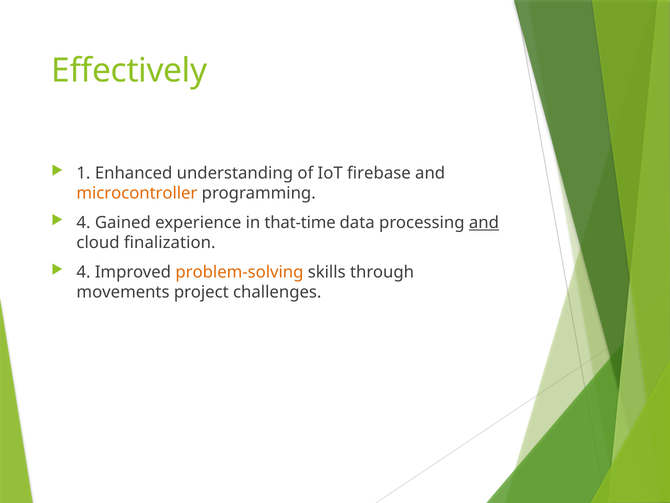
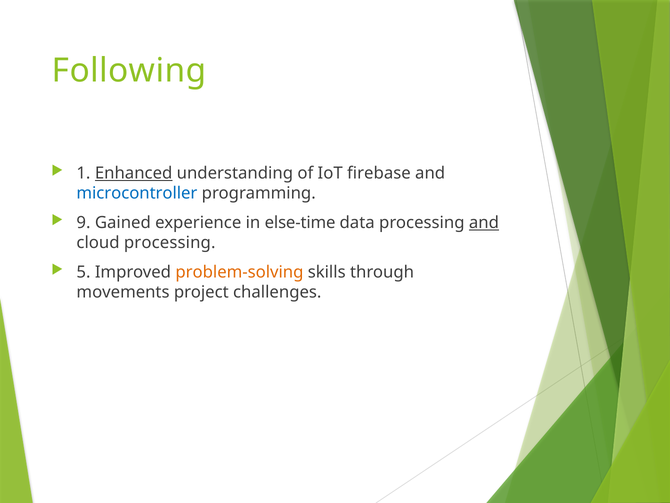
Effectively: Effectively -> Following
Enhanced underline: none -> present
microcontroller colour: orange -> blue
4 at (84, 222): 4 -> 9
that-time: that-time -> else-time
cloud finalization: finalization -> processing
4 at (84, 272): 4 -> 5
